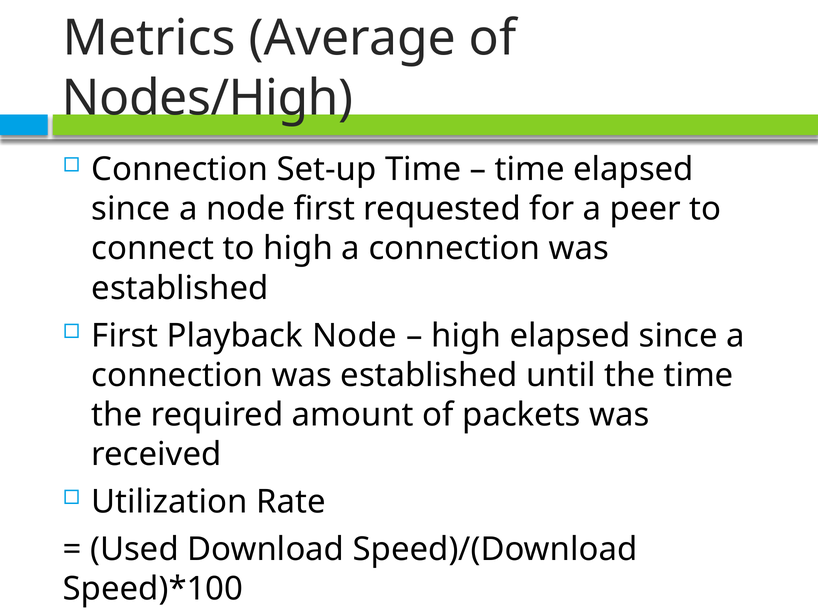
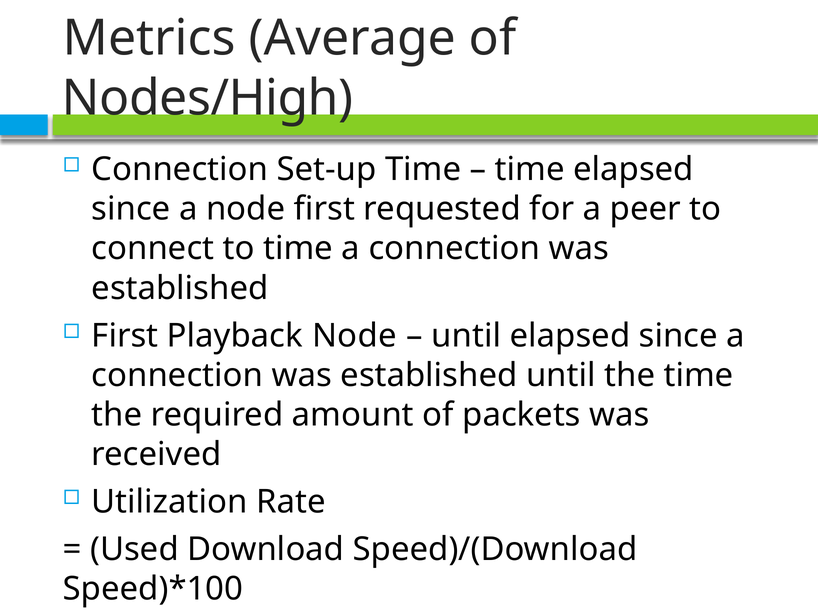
to high: high -> time
high at (466, 335): high -> until
